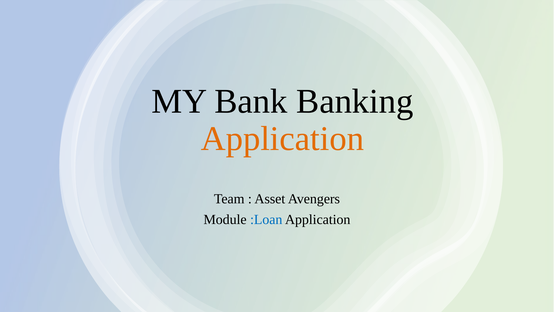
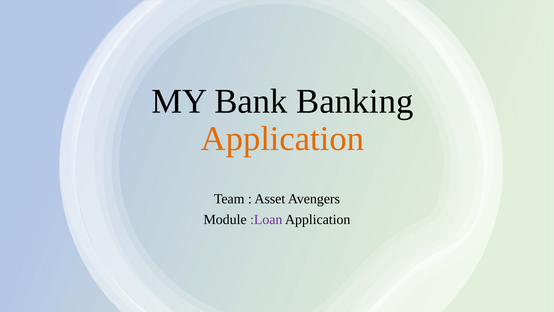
:Loan colour: blue -> purple
